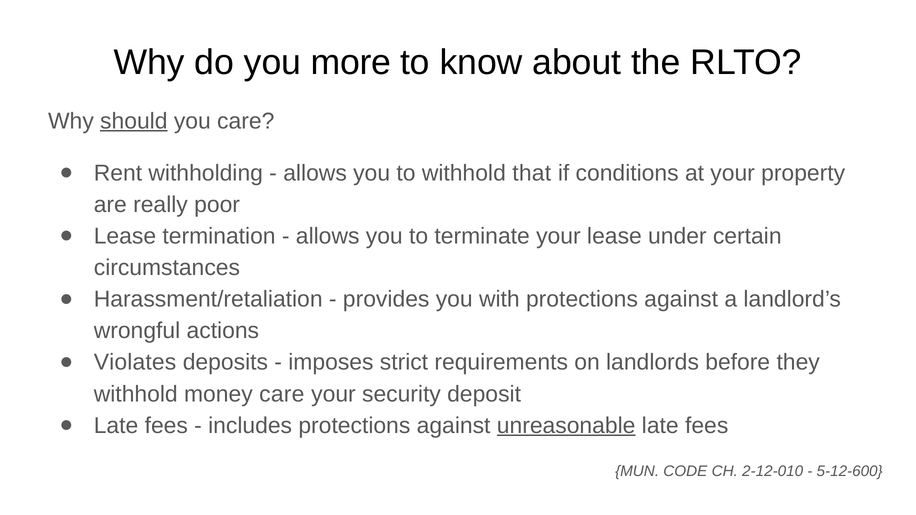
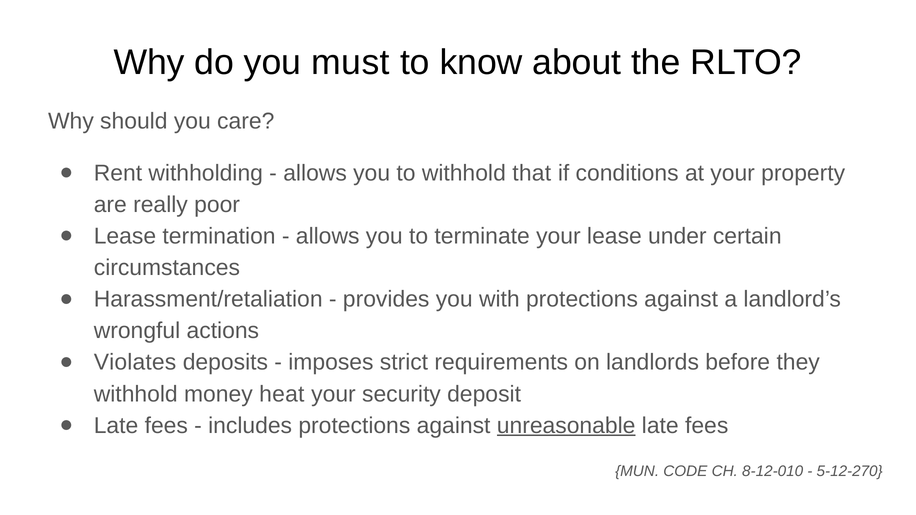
more: more -> must
should underline: present -> none
money care: care -> heat
2-12-010: 2-12-010 -> 8-12-010
5-12-600: 5-12-600 -> 5-12-270
